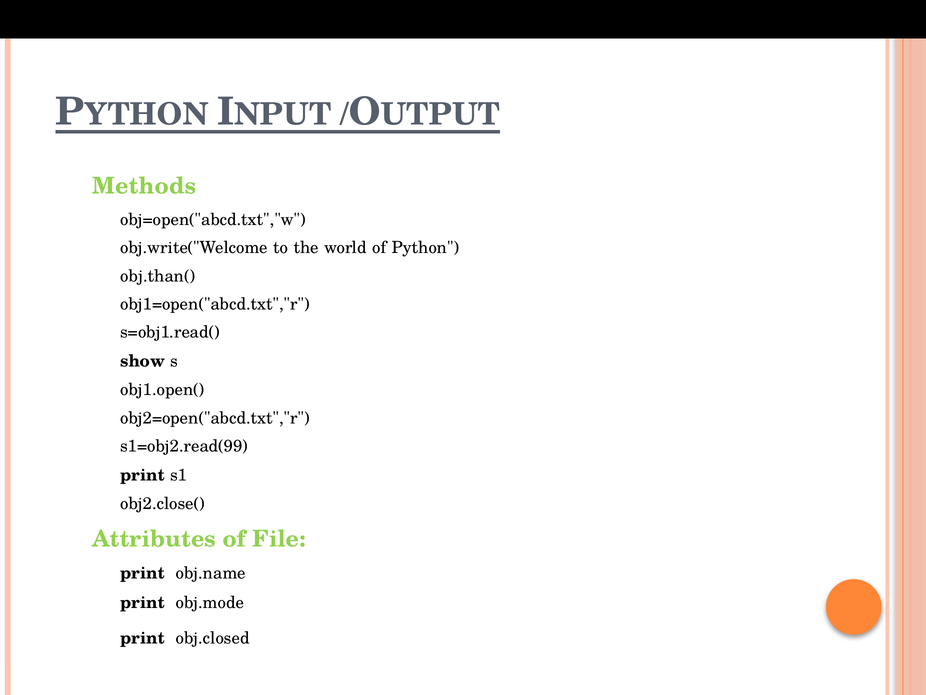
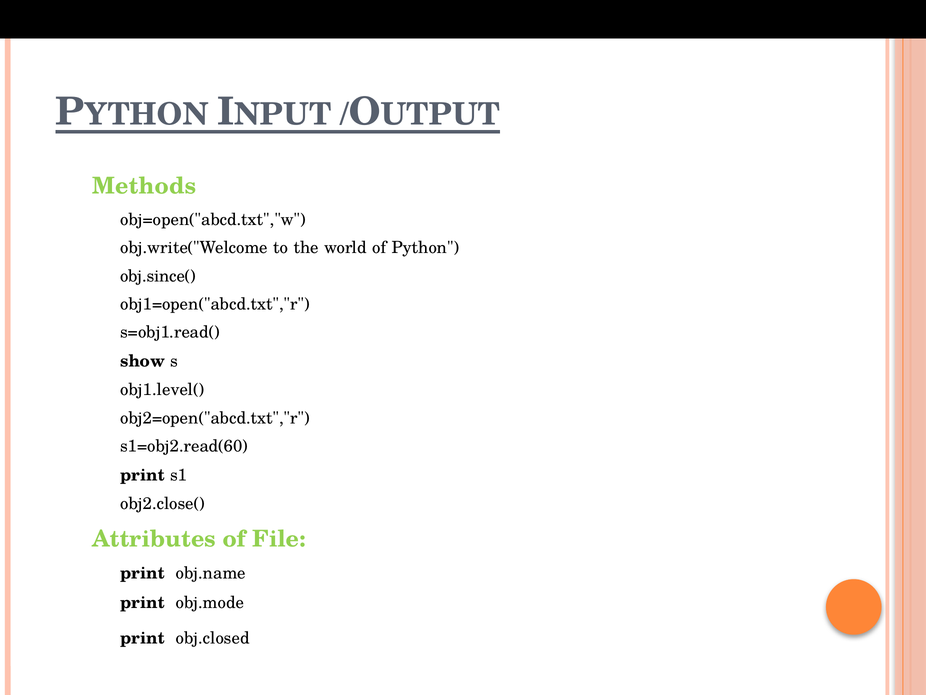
obj.than(: obj.than( -> obj.since(
obj1.open(: obj1.open( -> obj1.level(
s1=obj2.read(99: s1=obj2.read(99 -> s1=obj2.read(60
